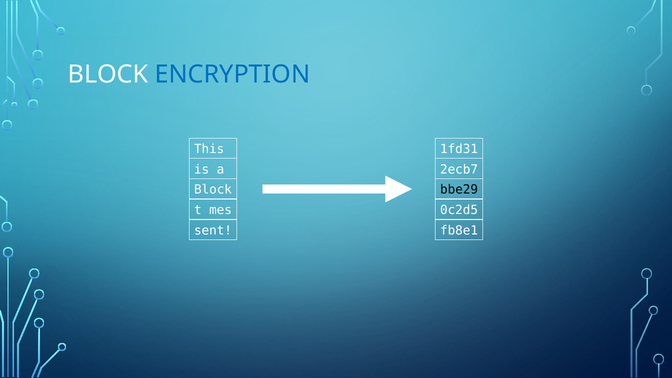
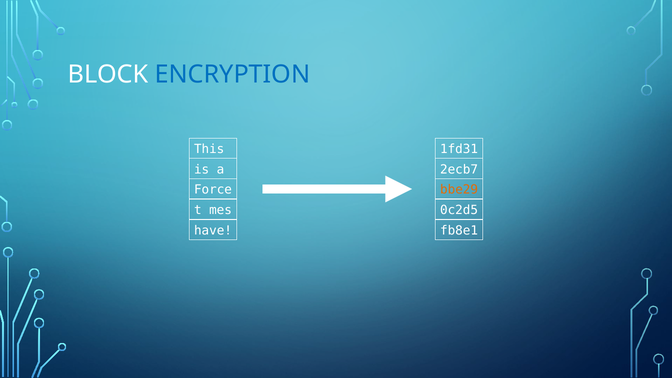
Block at (213, 190): Block -> Force
bbe29 colour: black -> orange
sent: sent -> have
